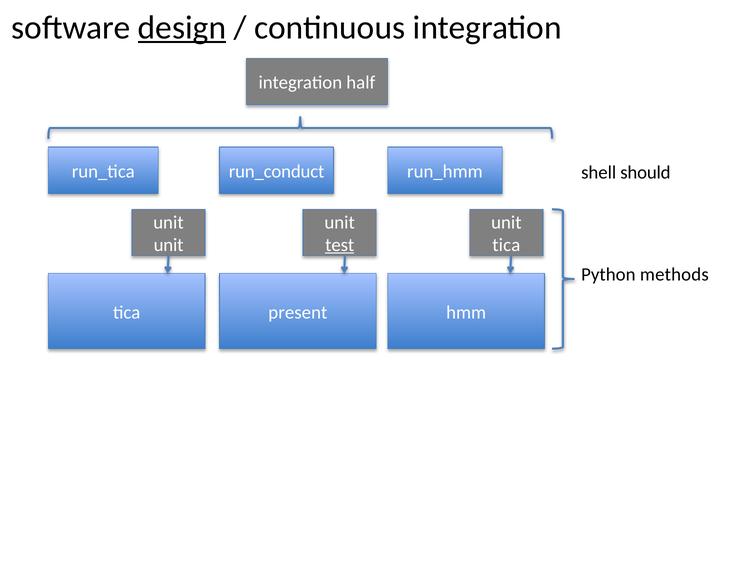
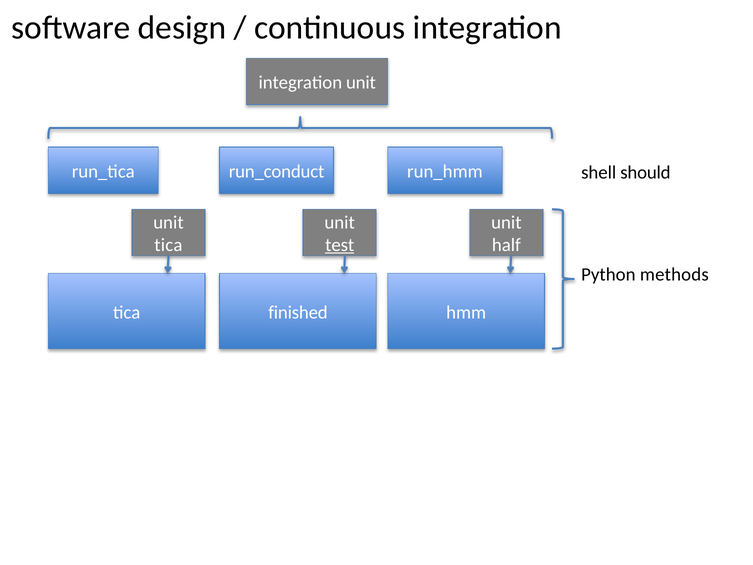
design underline: present -> none
integration half: half -> unit
unit at (169, 245): unit -> tica
tica at (506, 245): tica -> half
present: present -> finished
